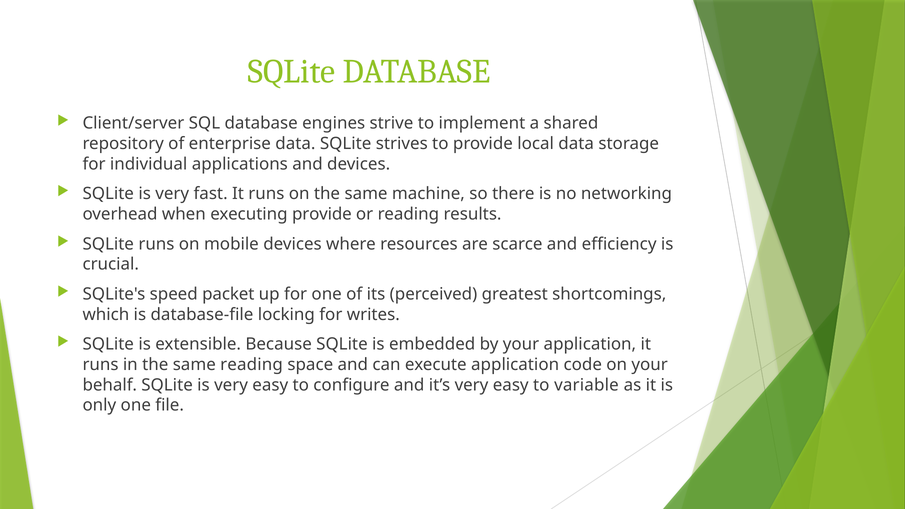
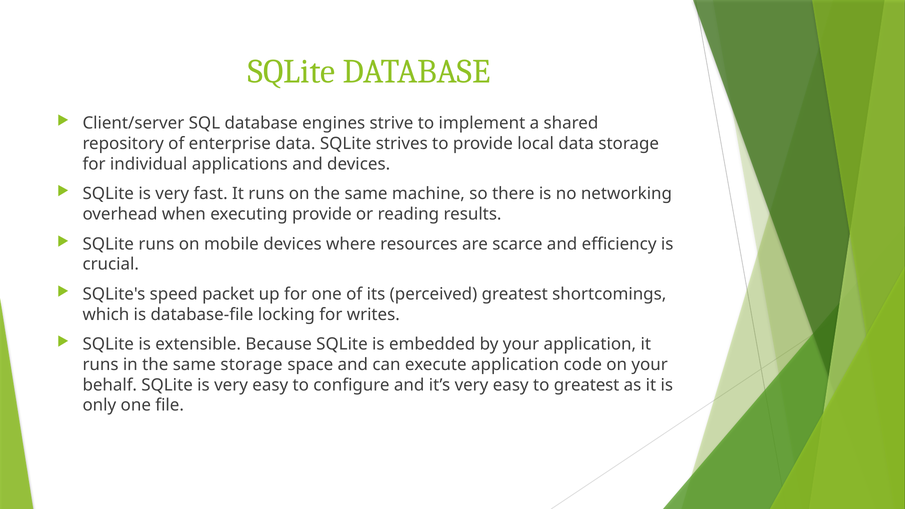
same reading: reading -> storage
to variable: variable -> greatest
